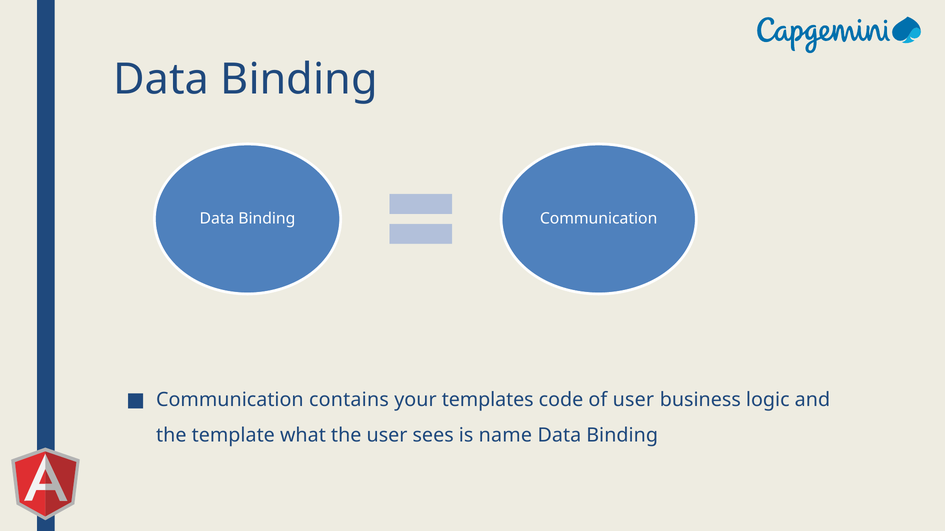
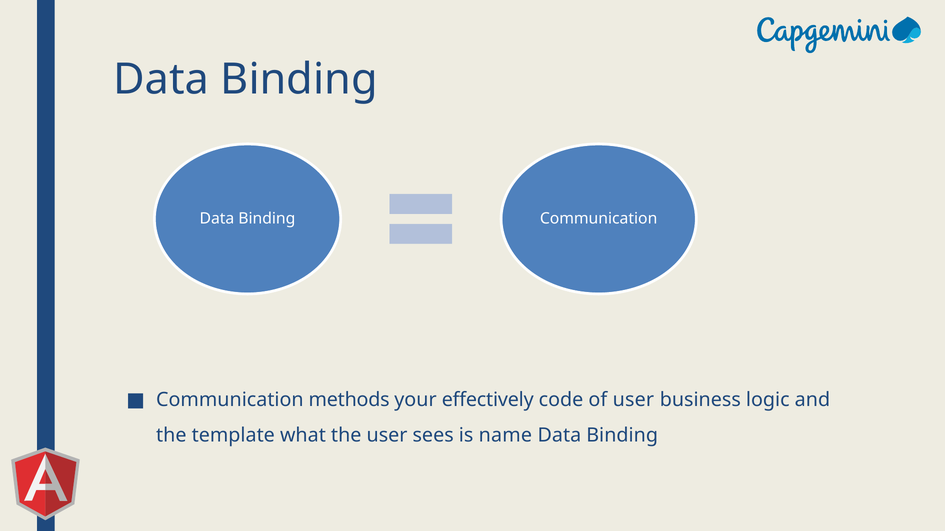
contains: contains -> methods
templates: templates -> effectively
